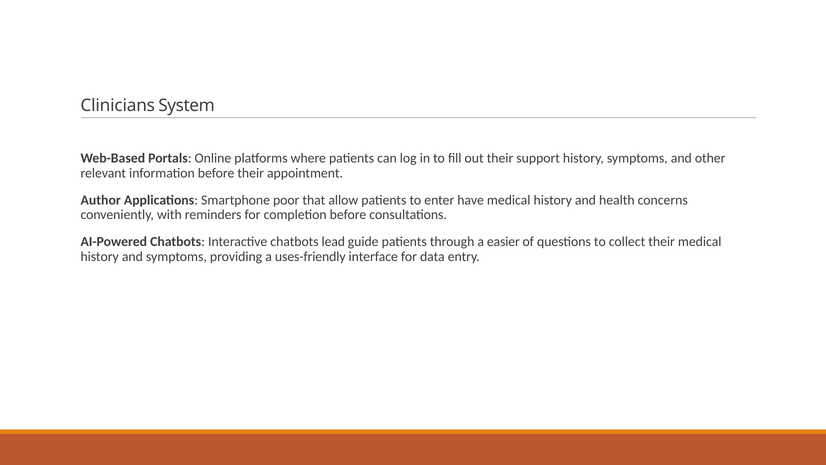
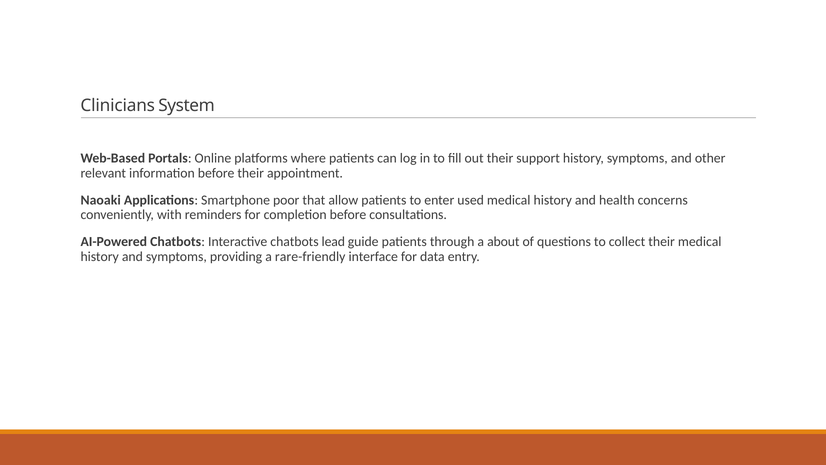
Author: Author -> Naoaki
have: have -> used
easier: easier -> about
uses-friendly: uses-friendly -> rare-friendly
